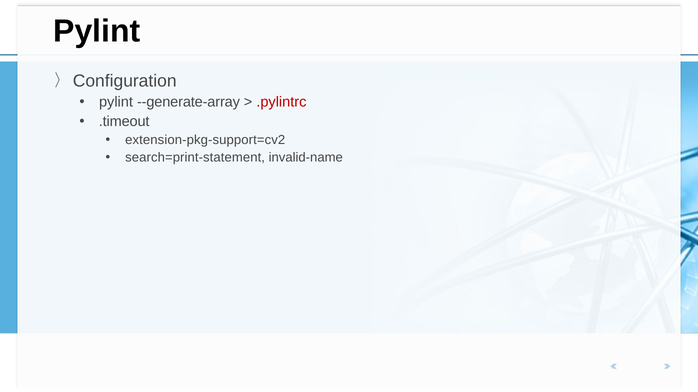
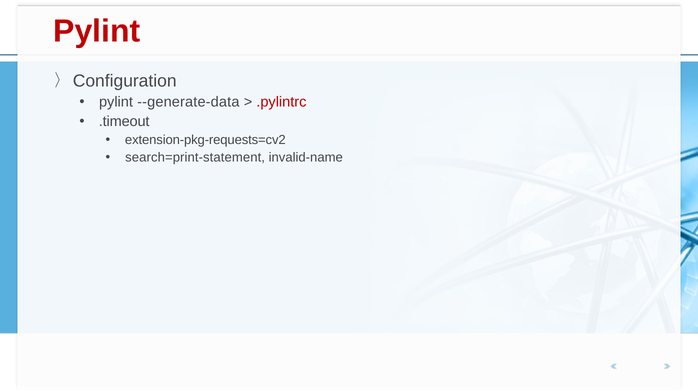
Pylint at (97, 31) colour: black -> red
--generate-array: --generate-array -> --generate-data
extension-pkg-support=cv2: extension-pkg-support=cv2 -> extension-pkg-requests=cv2
